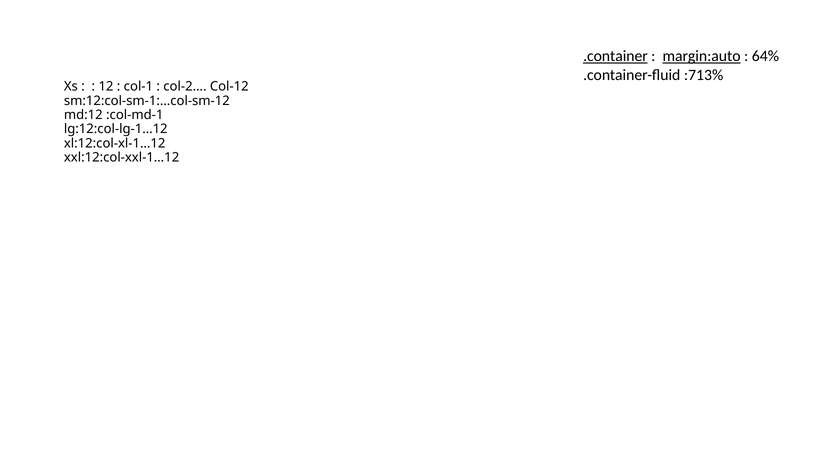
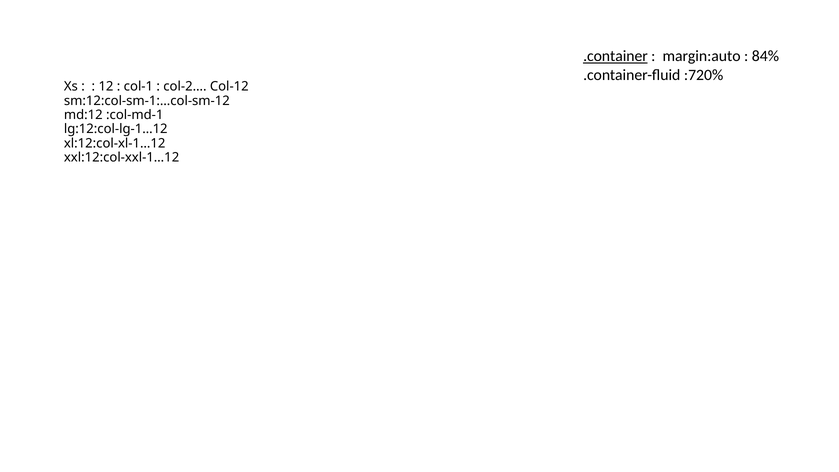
margin:auto underline: present -> none
64%: 64% -> 84%
:713%: :713% -> :720%
